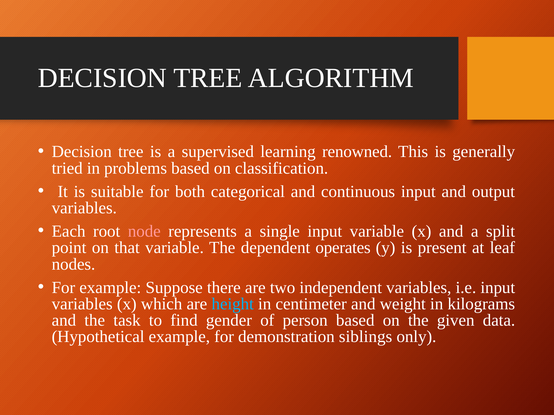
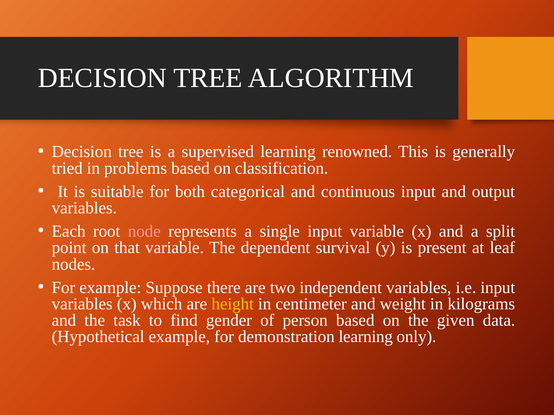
operates: operates -> survival
height colour: light blue -> yellow
demonstration siblings: siblings -> learning
